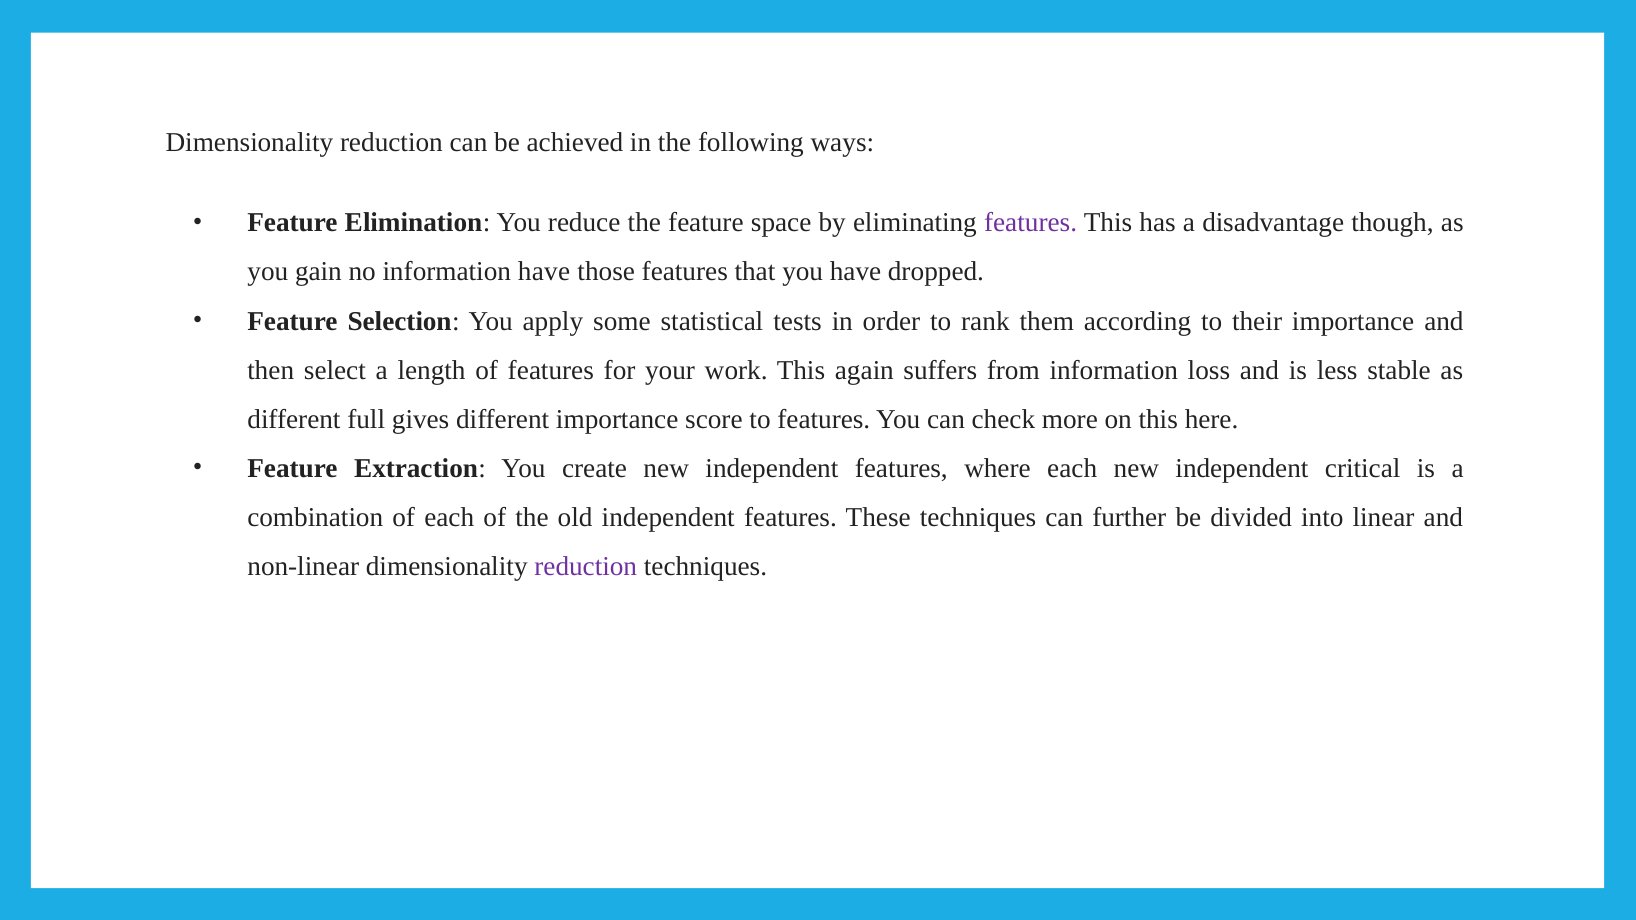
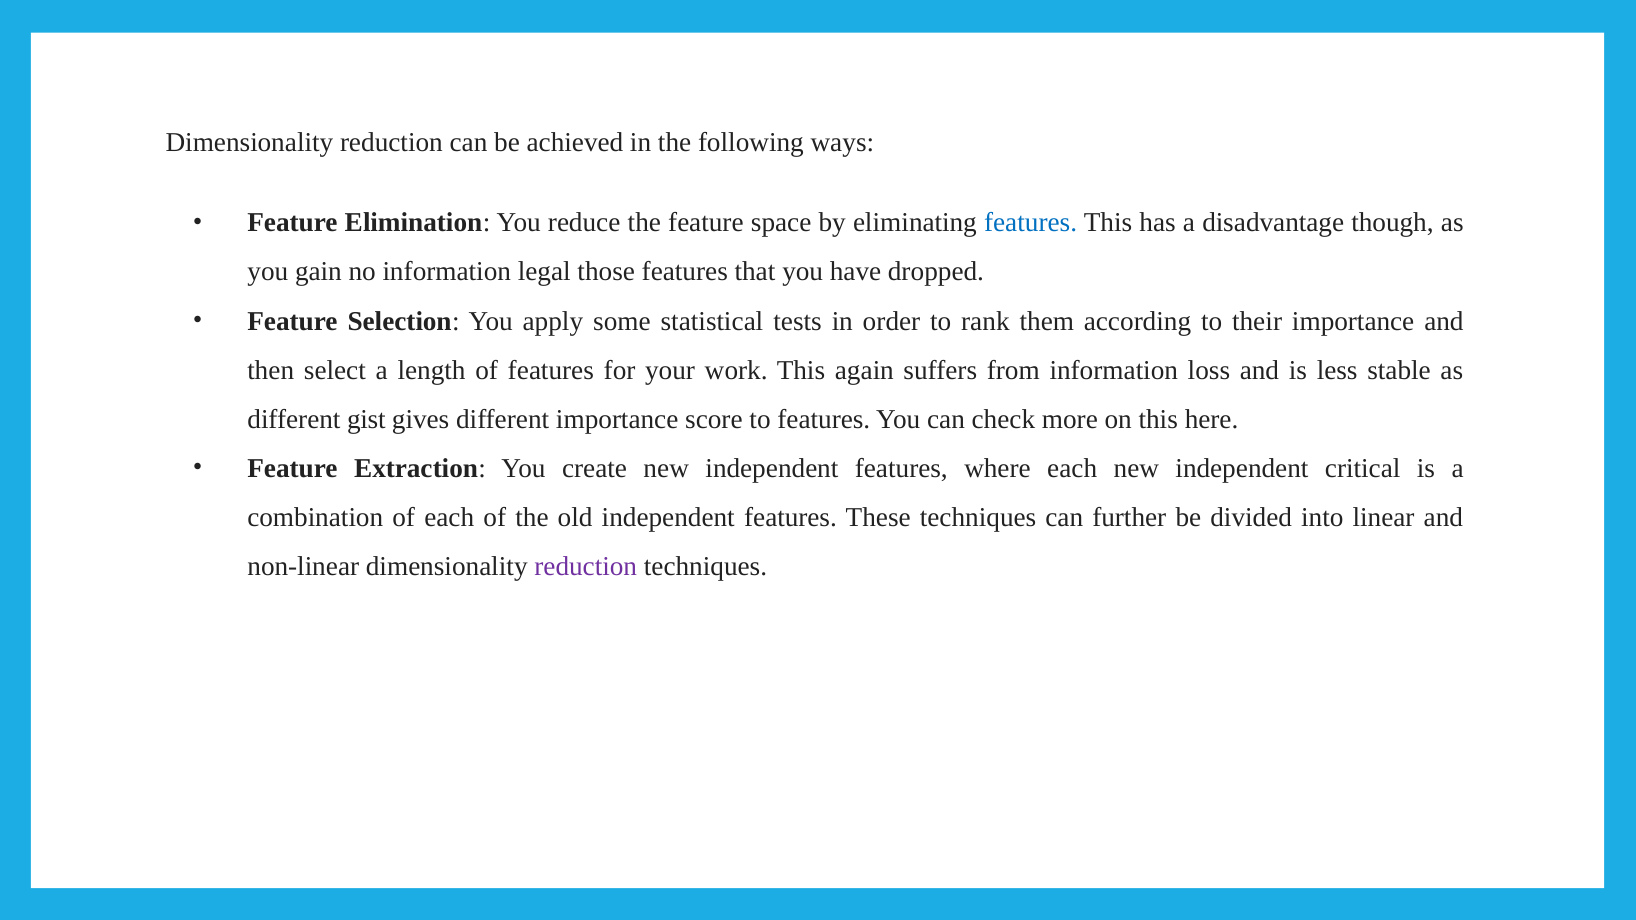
features at (1031, 223) colour: purple -> blue
information have: have -> legal
full: full -> gist
